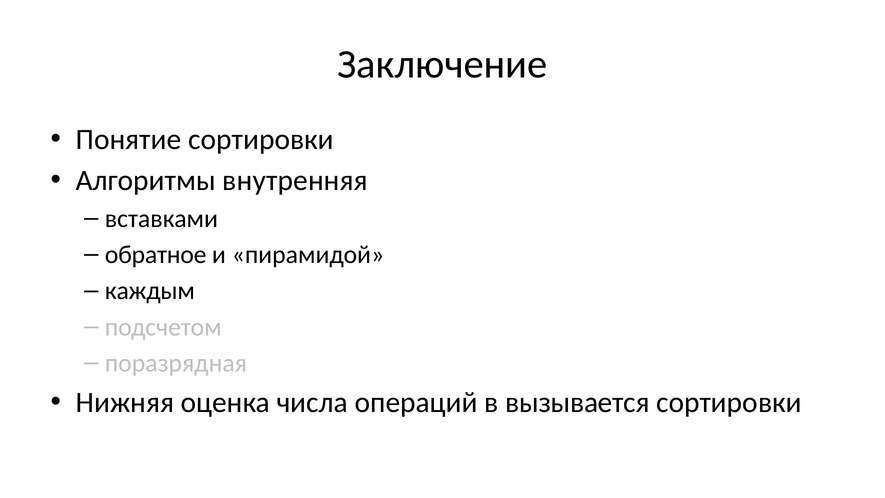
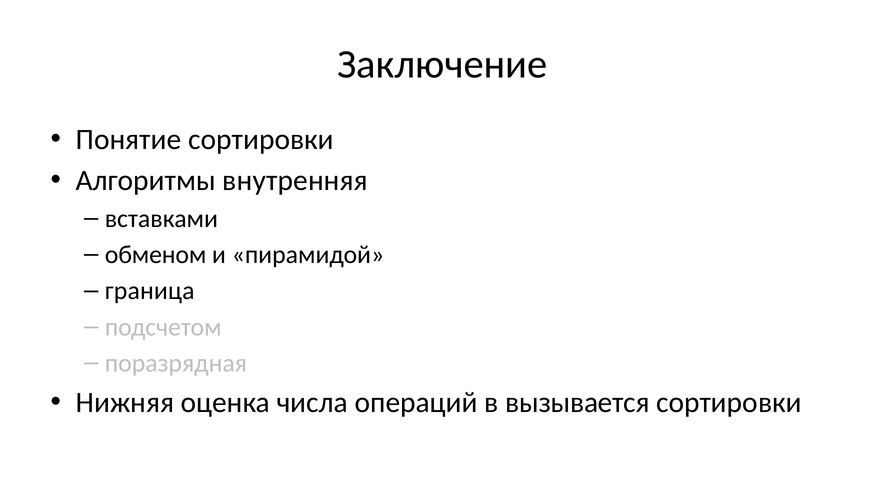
обратное: обратное -> обменом
каждым: каждым -> граница
